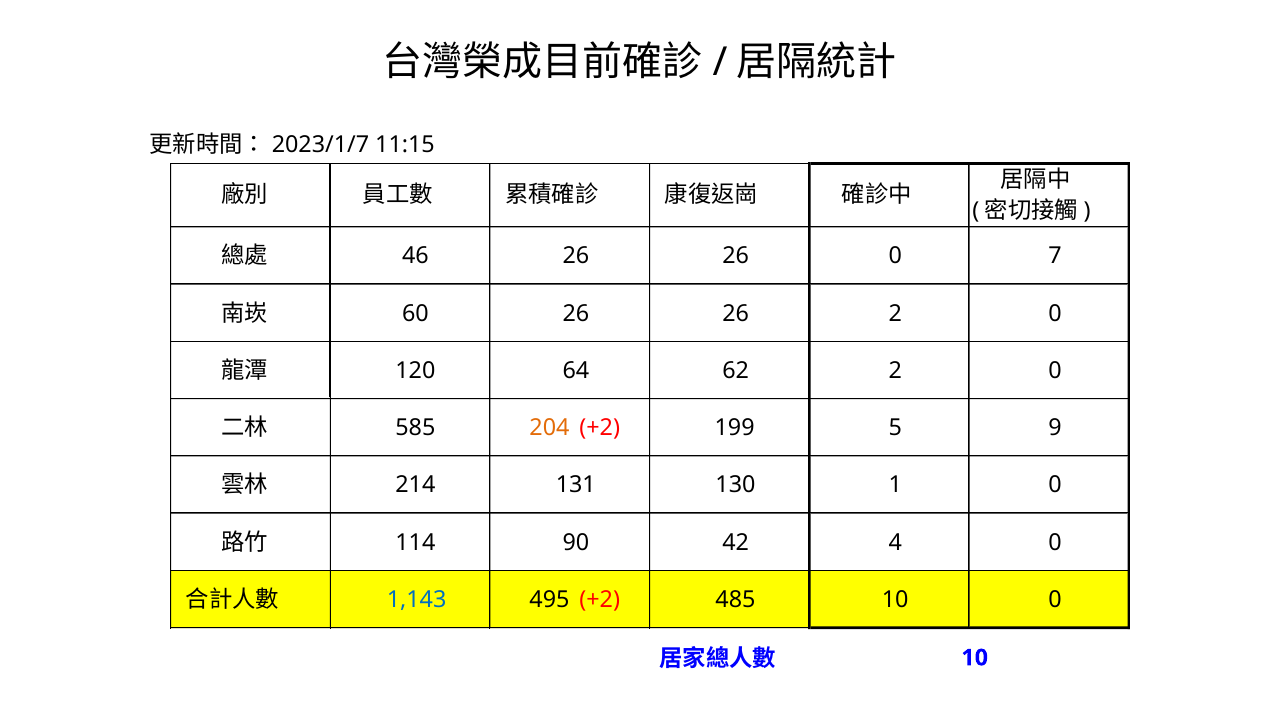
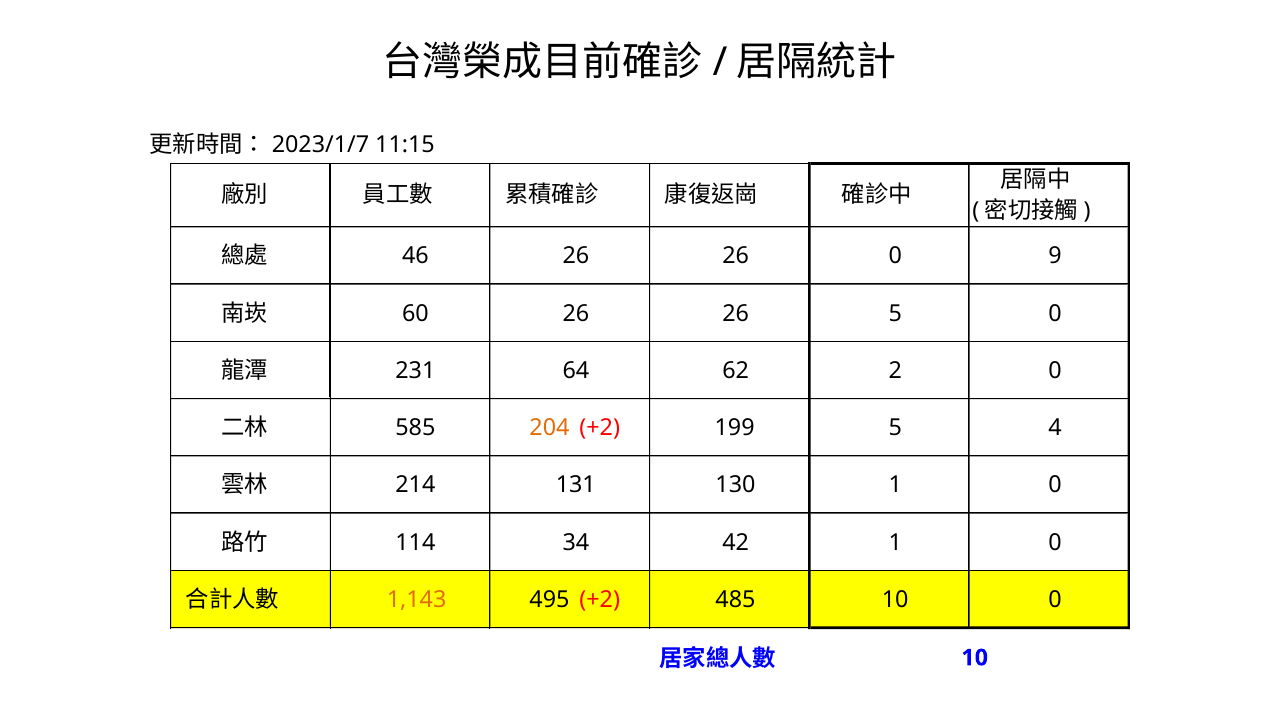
7: 7 -> 9
26 2: 2 -> 5
120: 120 -> 231
9: 9 -> 4
90: 90 -> 34
42 4: 4 -> 1
1,143 colour: blue -> orange
